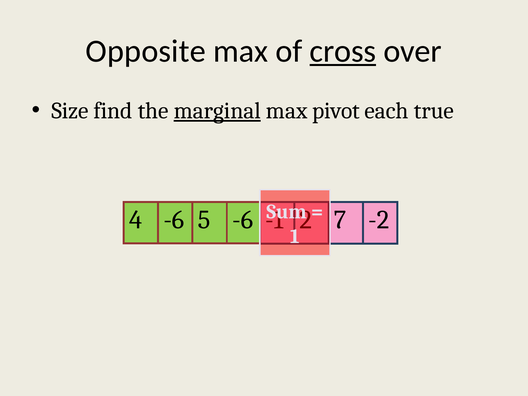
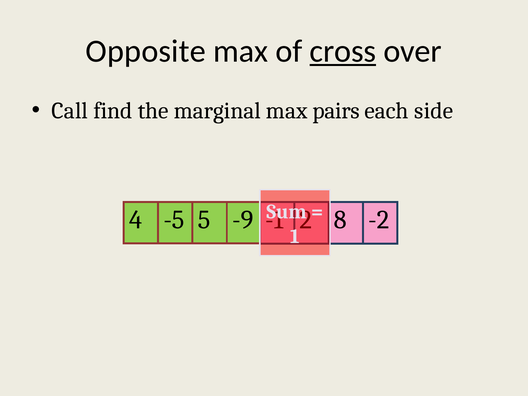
Size: Size -> Call
marginal underline: present -> none
pivot: pivot -> pairs
true: true -> side
4 -6: -6 -> -5
5 -6: -6 -> -9
7: 7 -> 8
